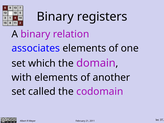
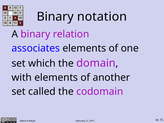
registers: registers -> notation
